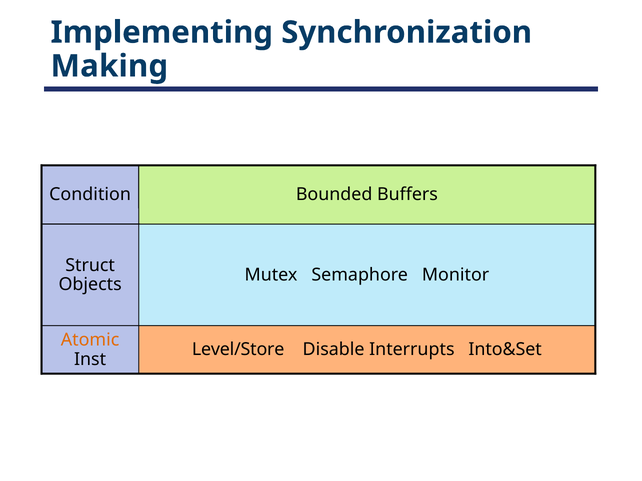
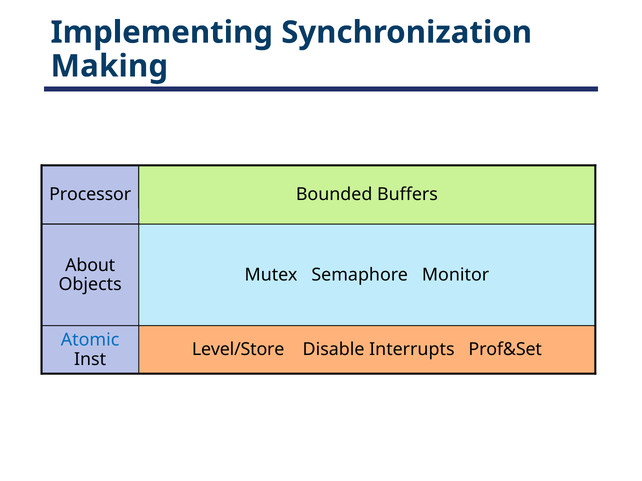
Condition: Condition -> Processor
Struct: Struct -> About
Atomic colour: orange -> blue
Into&Set: Into&Set -> Prof&Set
